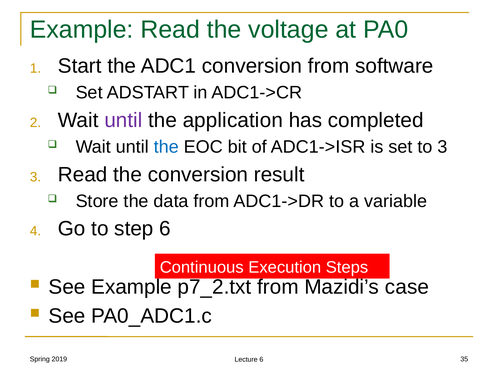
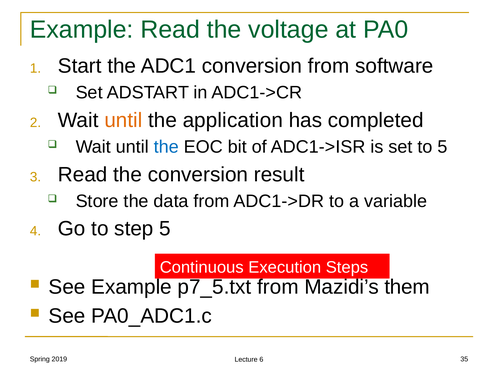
until at (123, 120) colour: purple -> orange
to 3: 3 -> 5
step 6: 6 -> 5
p7_2.txt: p7_2.txt -> p7_5.txt
case: case -> them
